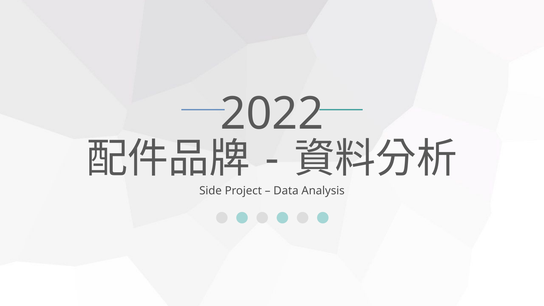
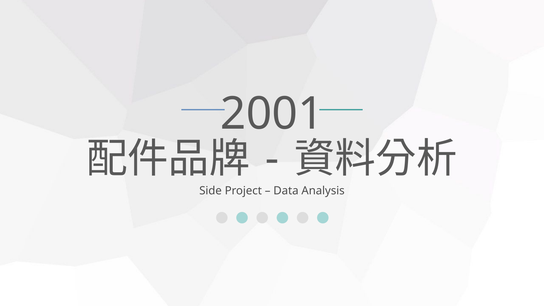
2022: 2022 -> 2001
